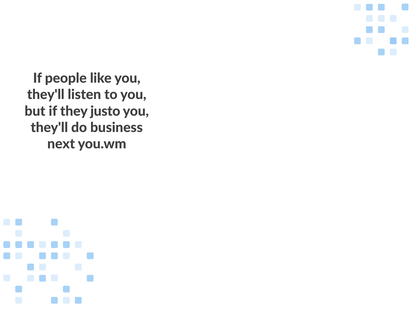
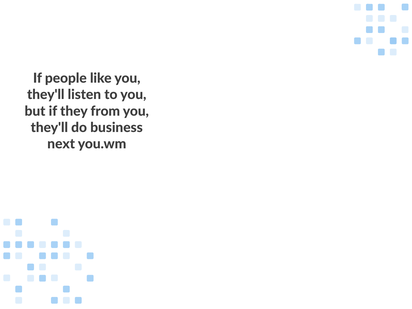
justo: justo -> from
